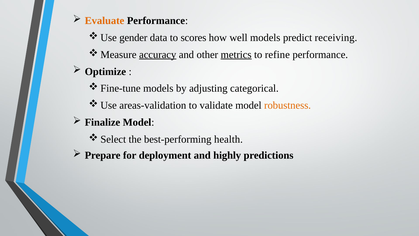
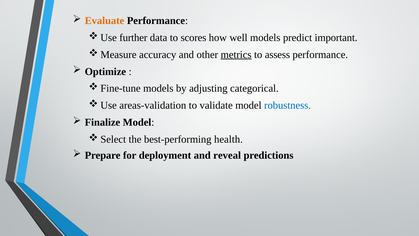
gender: gender -> further
receiving: receiving -> important
accuracy underline: present -> none
refine: refine -> assess
robustness colour: orange -> blue
highly: highly -> reveal
